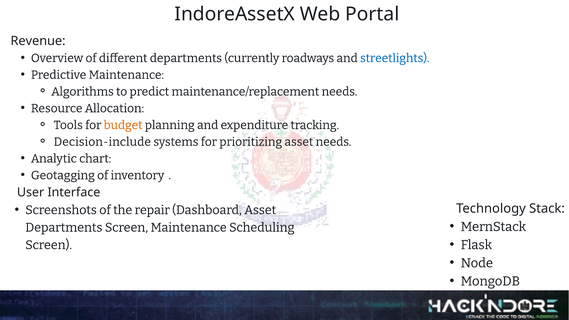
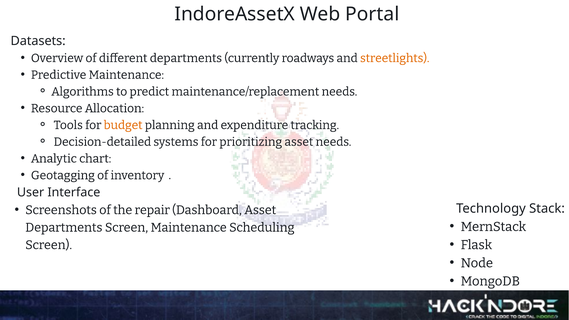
Revenue: Revenue -> Datasets
streetlights colour: blue -> orange
Decision-include: Decision-include -> Decision-detailed
